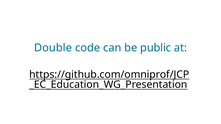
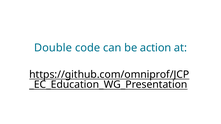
public: public -> action
